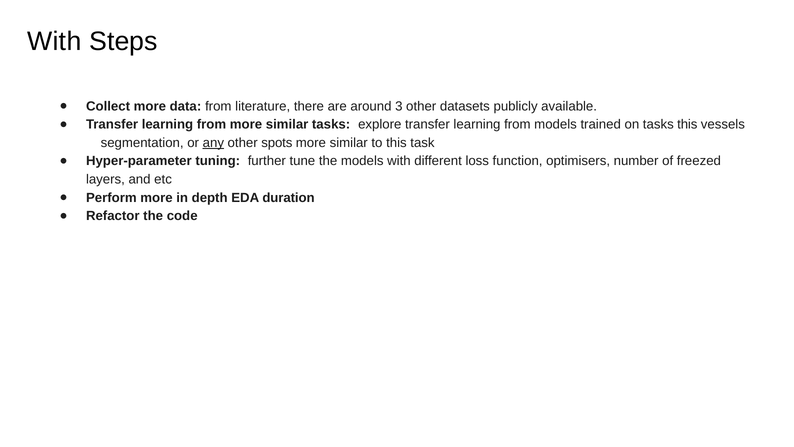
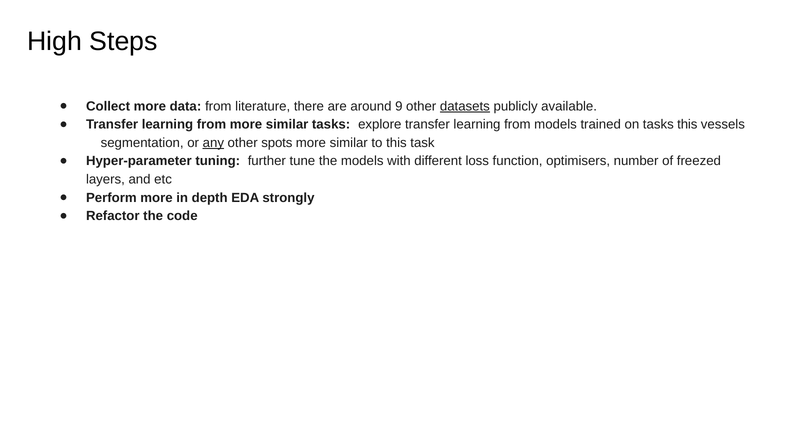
With at (54, 41): With -> High
3: 3 -> 9
datasets underline: none -> present
duration: duration -> strongly
